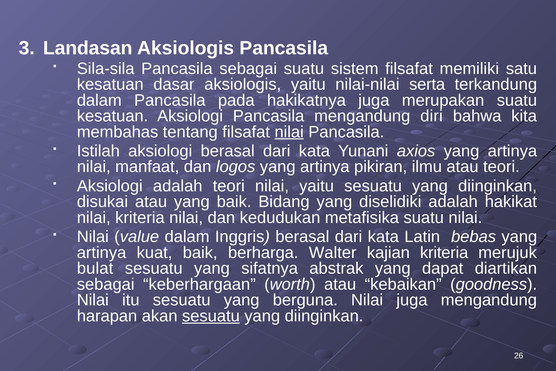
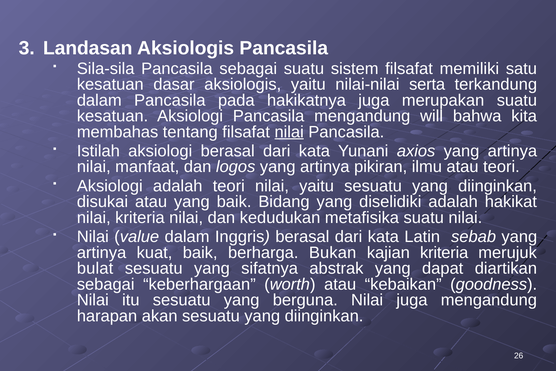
diri: diri -> will
bebas: bebas -> sebab
Walter: Walter -> Bukan
sesuatu at (211, 316) underline: present -> none
